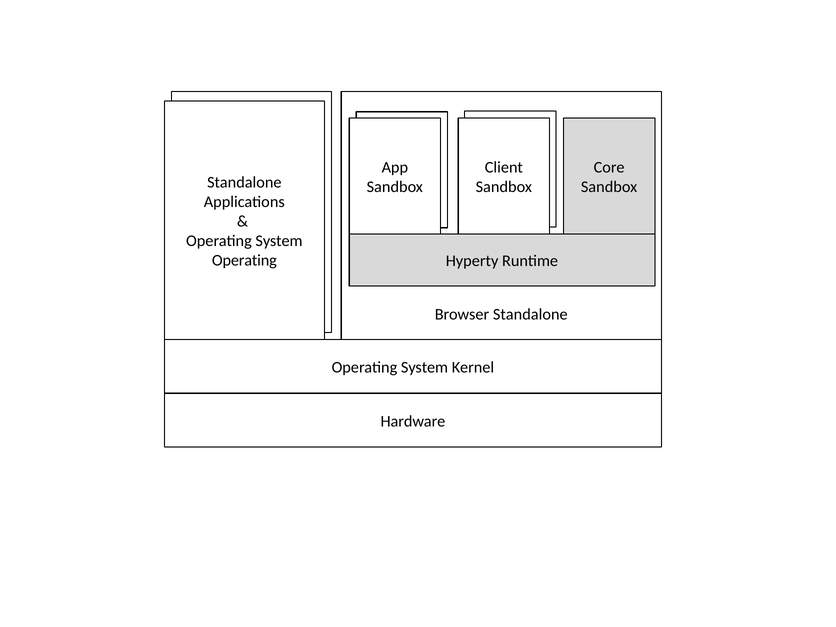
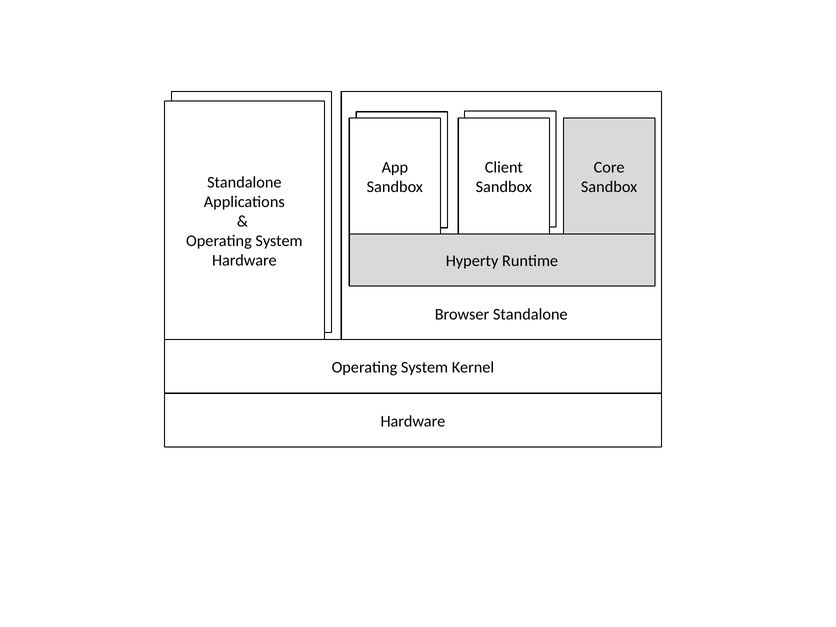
Operating at (244, 261): Operating -> Hardware
